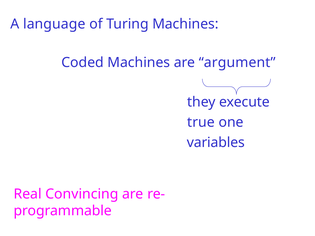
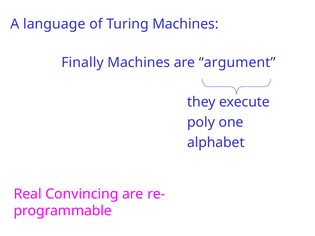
Coded: Coded -> Finally
true: true -> poly
variables: variables -> alphabet
